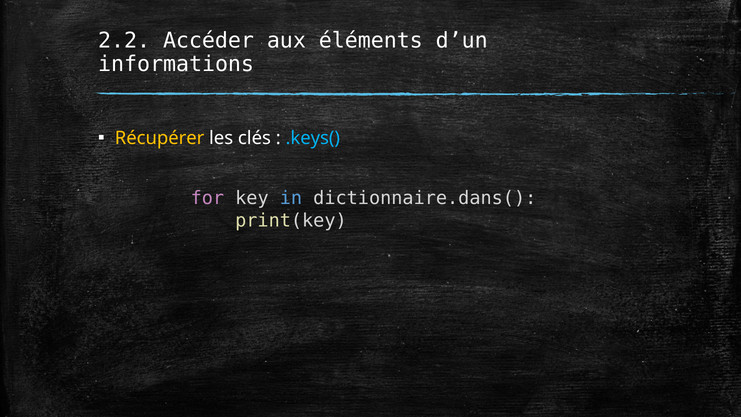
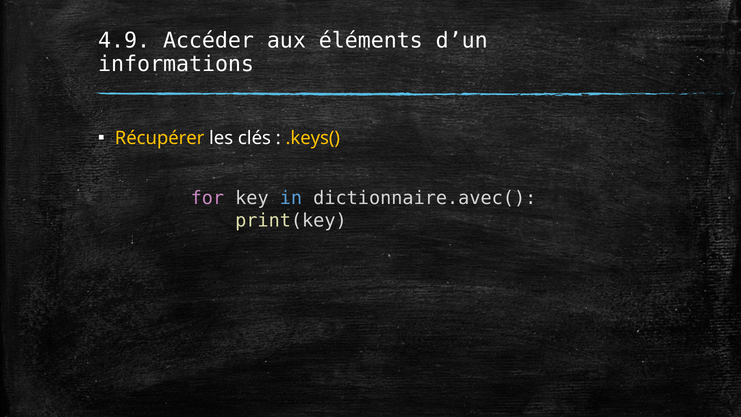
2.2: 2.2 -> 4.9
.keys( colour: light blue -> yellow
dictionnaire.dans(: dictionnaire.dans( -> dictionnaire.avec(
